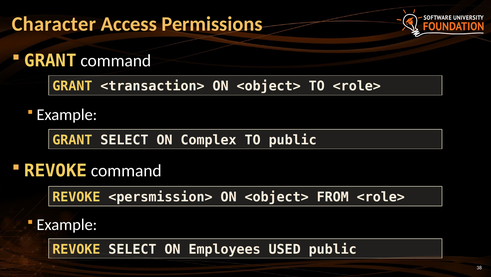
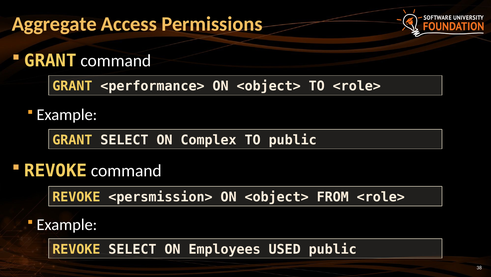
Character: Character -> Aggregate
<transaction>: <transaction> -> <performance>
